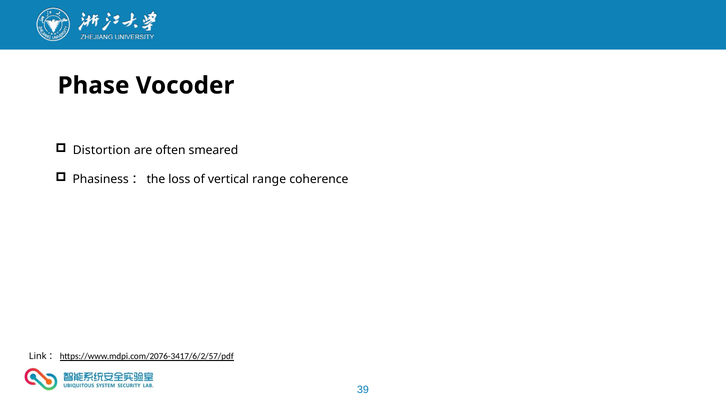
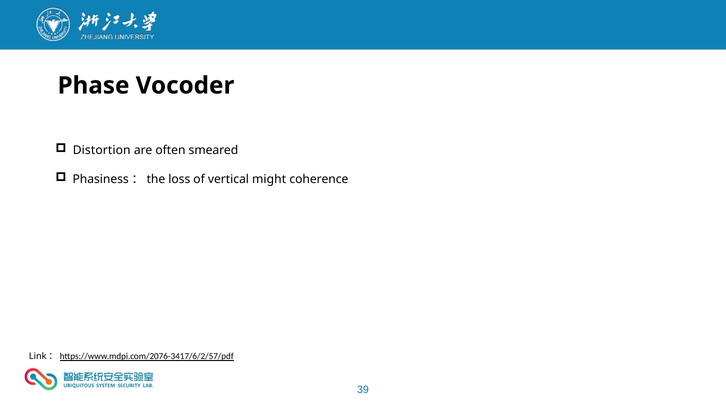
range: range -> might
